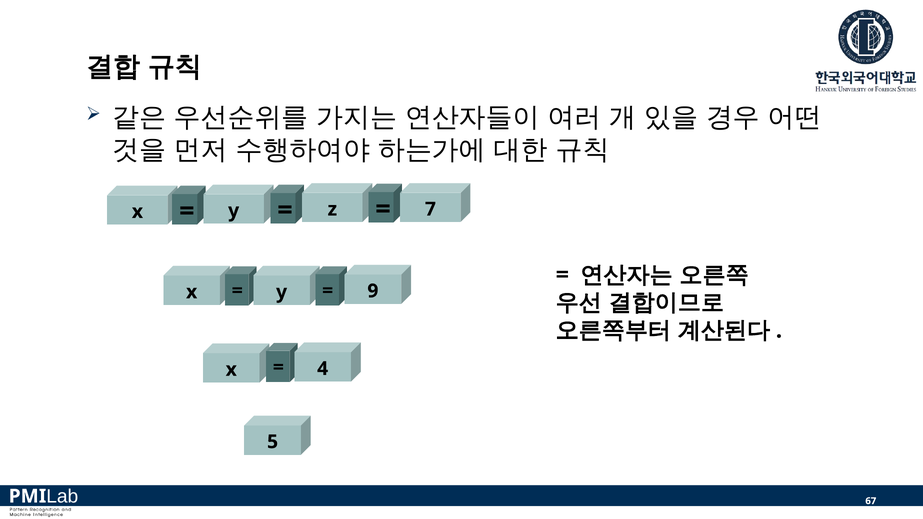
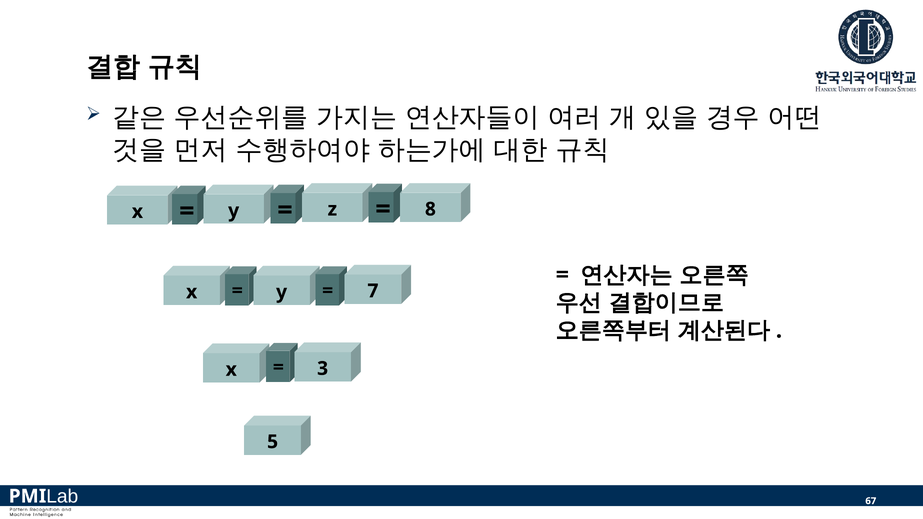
7: 7 -> 8
9: 9 -> 7
4: 4 -> 3
